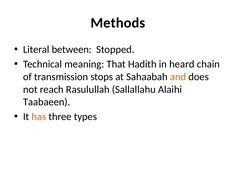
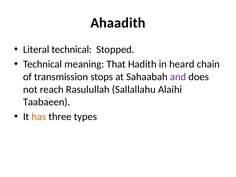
Methods: Methods -> Ahaadith
Literal between: between -> technical
and colour: orange -> purple
